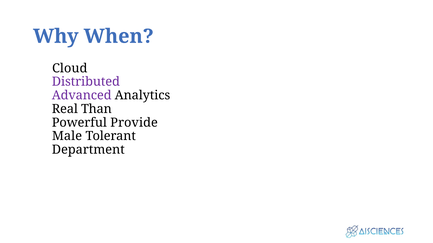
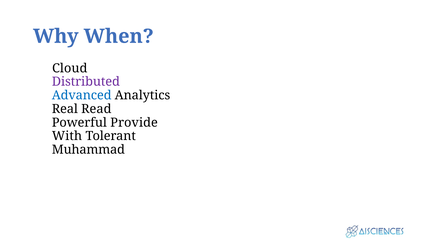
Advanced colour: purple -> blue
Than: Than -> Read
Male: Male -> With
Department: Department -> Muhammad
